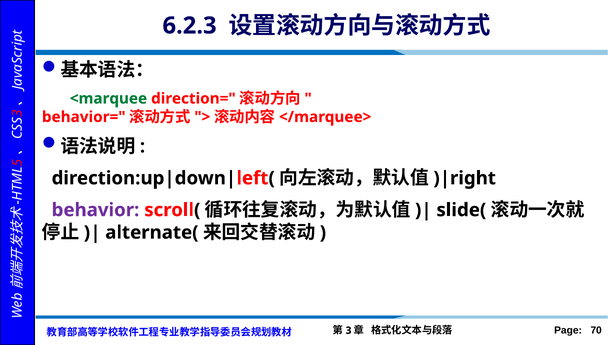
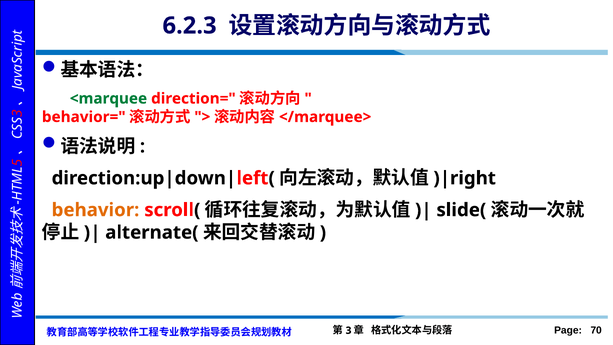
behavior colour: purple -> orange
